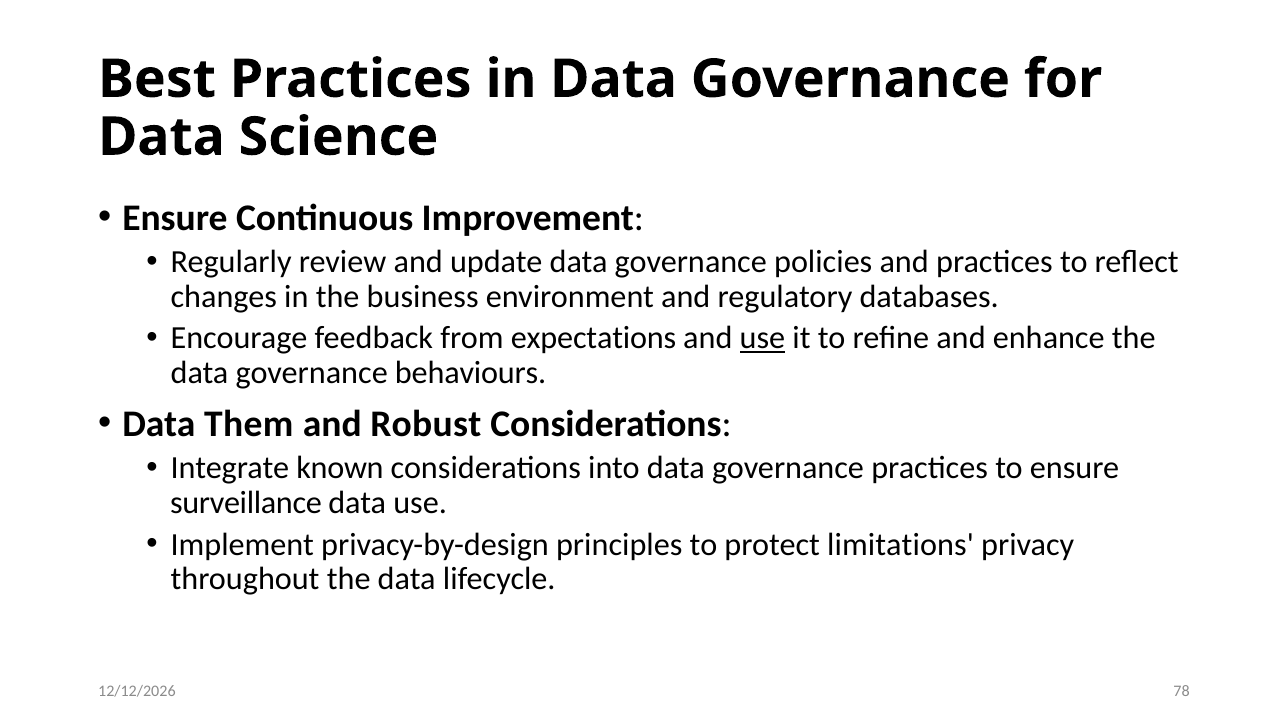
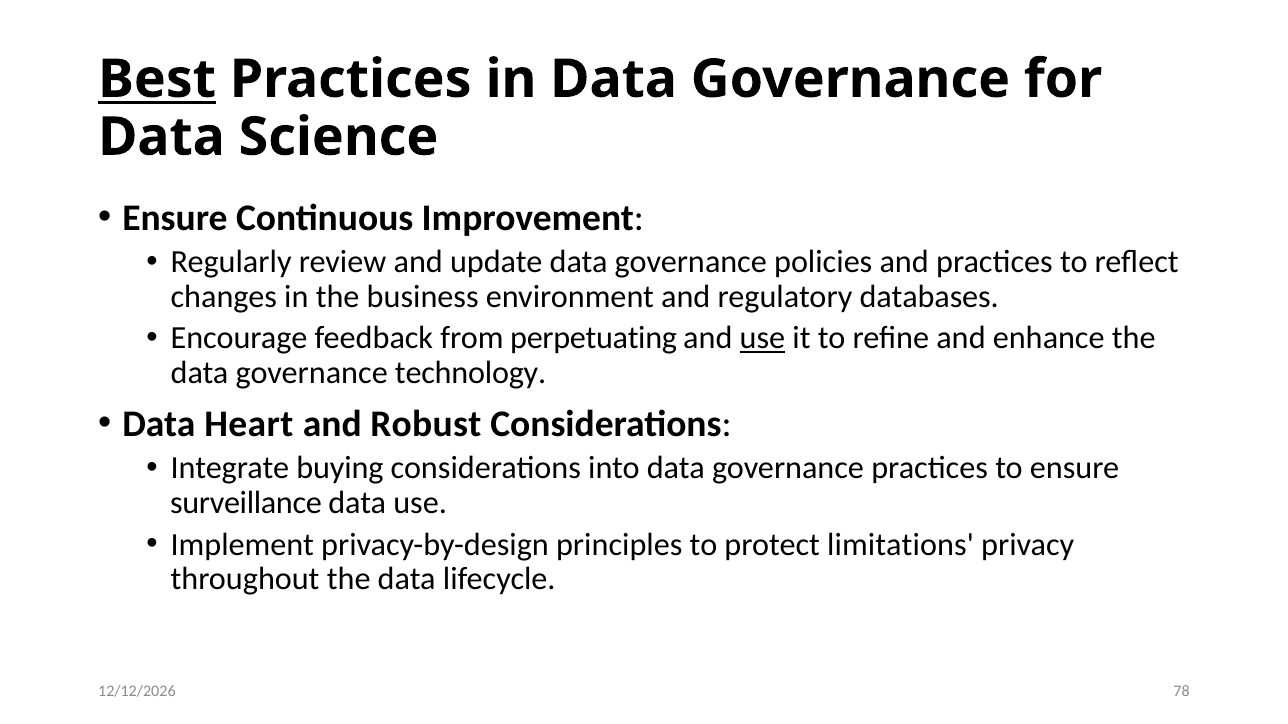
Best underline: none -> present
expectations: expectations -> perpetuating
behaviours: behaviours -> technology
Them: Them -> Heart
known: known -> buying
